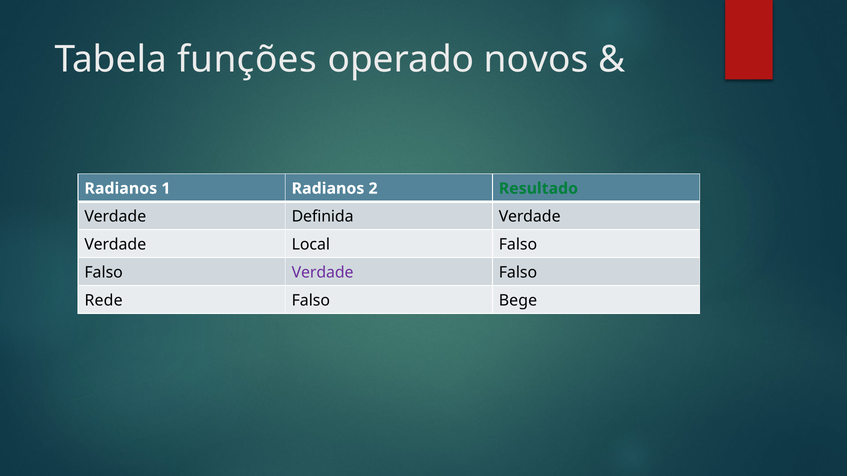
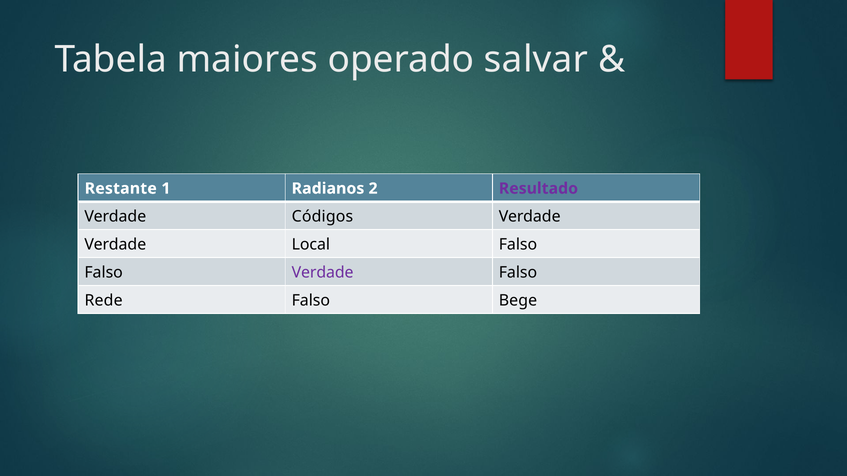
funções: funções -> maiores
novos: novos -> salvar
Radianos at (121, 189): Radianos -> Restante
Resultado colour: green -> purple
Definida: Definida -> Códigos
